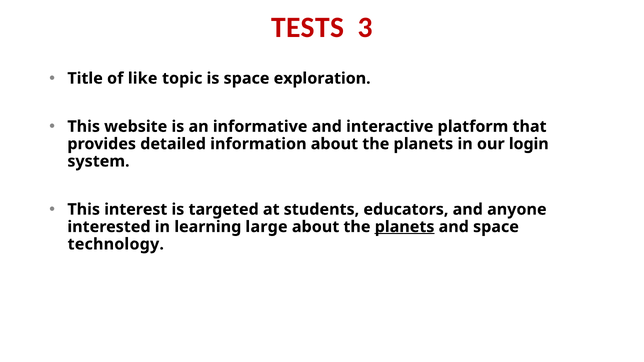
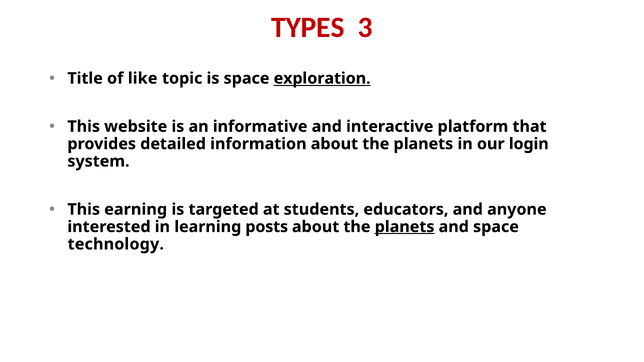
TESTS: TESTS -> TYPES
exploration underline: none -> present
interest: interest -> earning
large: large -> posts
